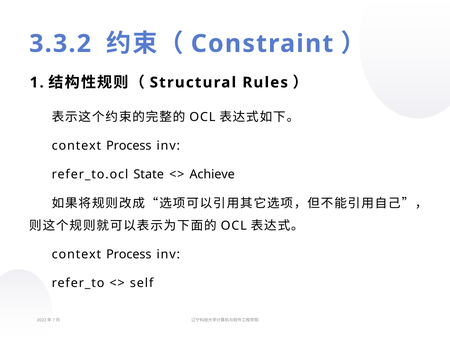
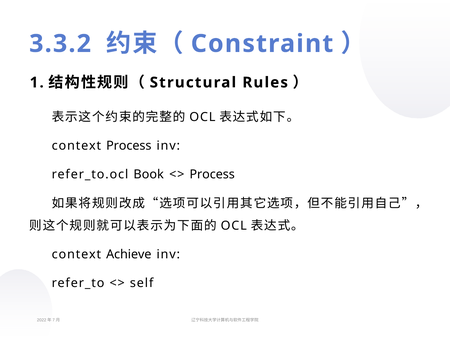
State: State -> Book
Achieve at (212, 175): Achieve -> Process
Process at (129, 255): Process -> Achieve
